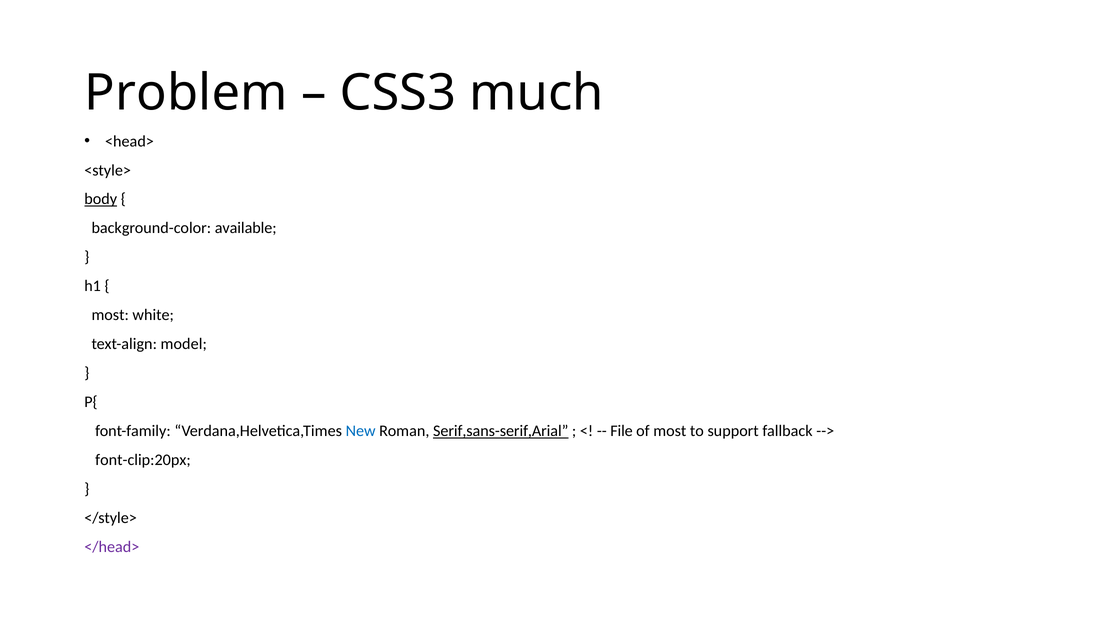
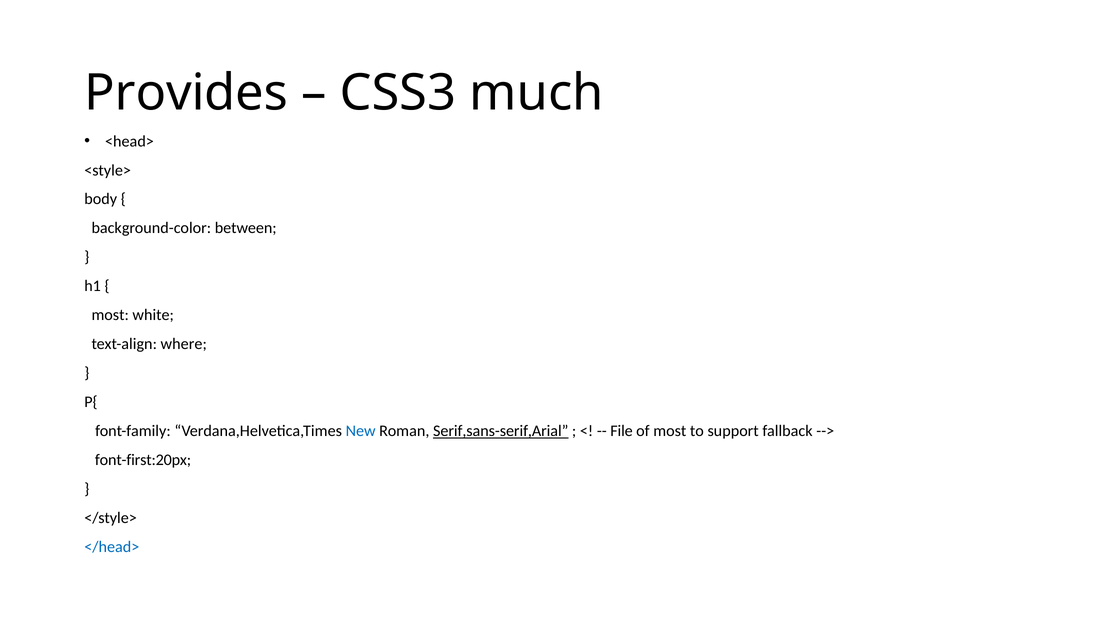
Problem: Problem -> Provides
body underline: present -> none
available: available -> between
model: model -> where
font-clip:20px: font-clip:20px -> font-first:20px
</head> colour: purple -> blue
